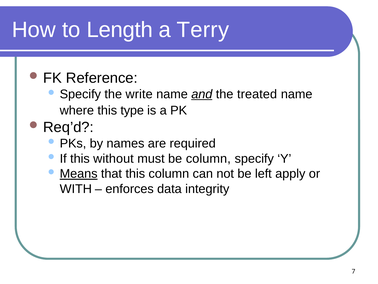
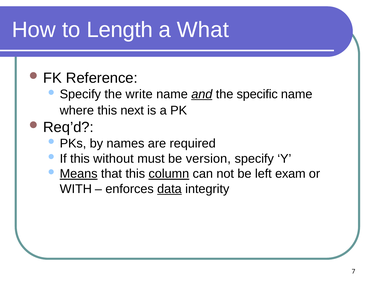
Terry: Terry -> What
treated: treated -> specific
type: type -> next
be column: column -> version
column at (169, 174) underline: none -> present
apply: apply -> exam
data underline: none -> present
